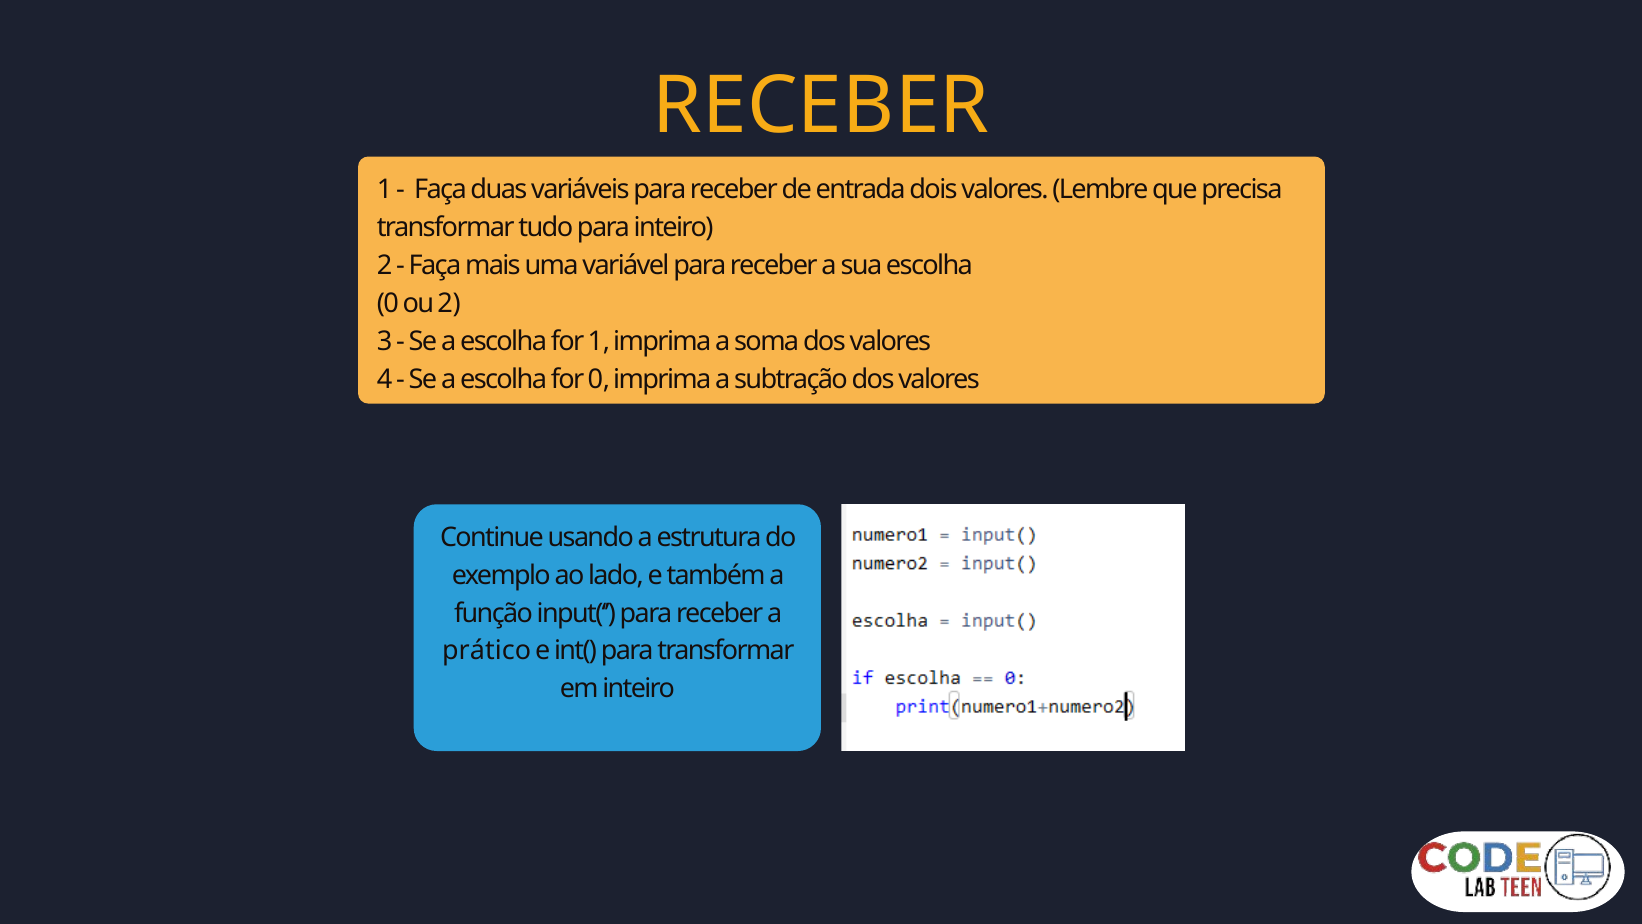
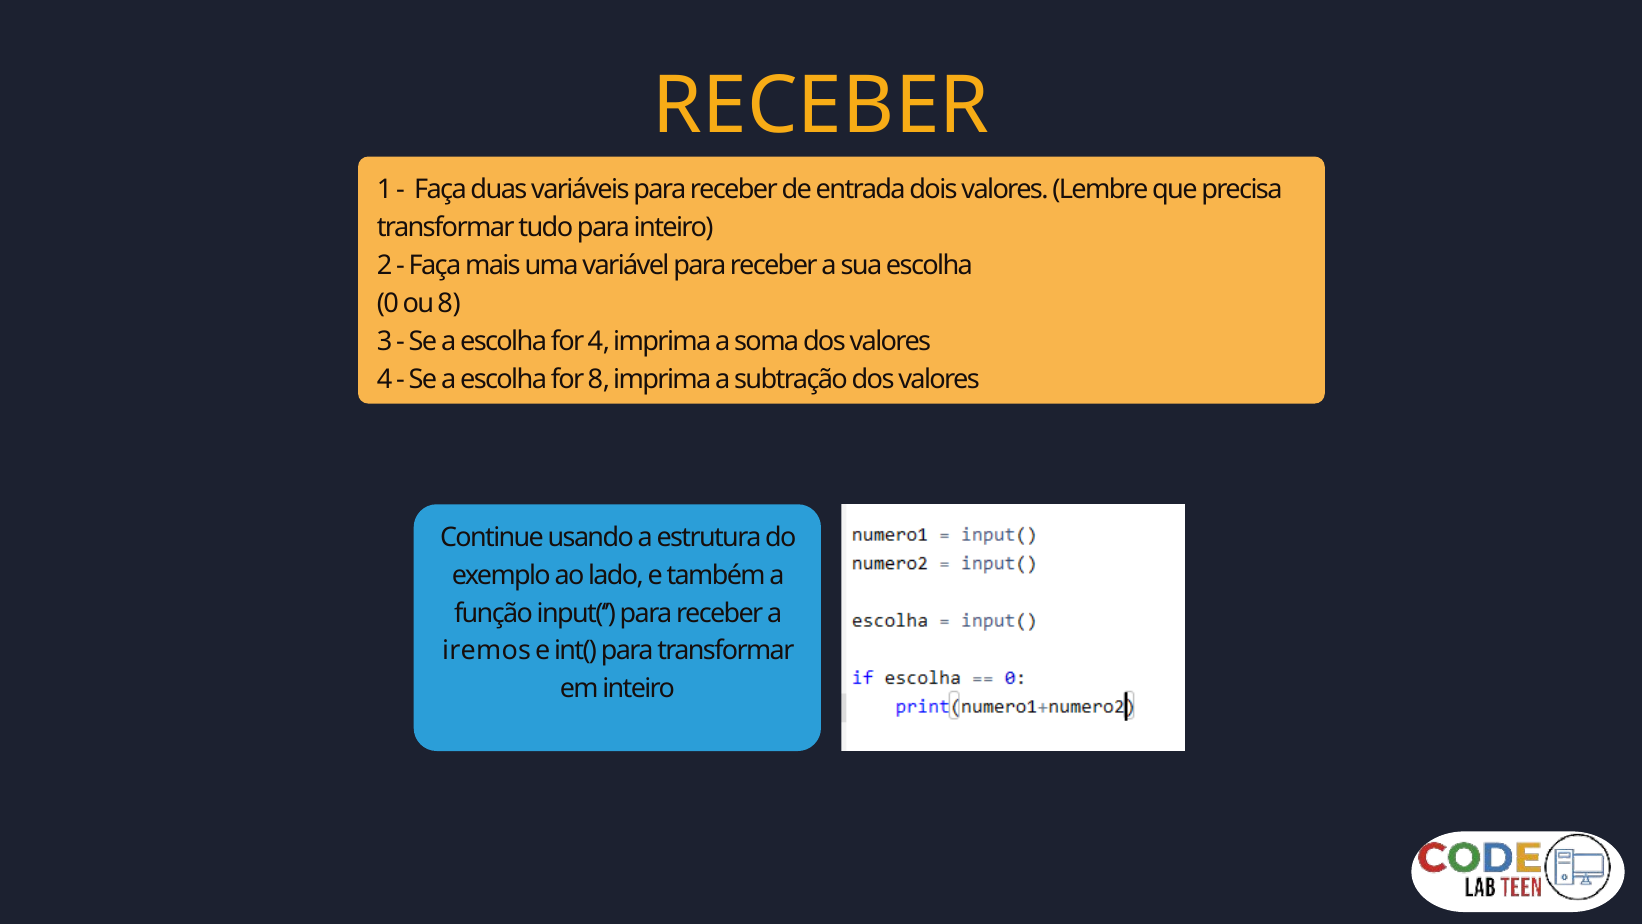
ou 2: 2 -> 8
for 1: 1 -> 4
for 0: 0 -> 8
prático: prático -> iremos
